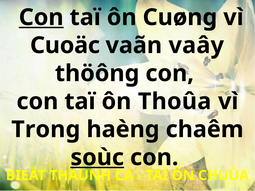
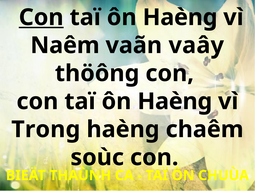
Cuøng at (180, 17): Cuøng -> Haèng
Cuoäc: Cuoäc -> Naêm
Thoûa at (175, 102): Thoûa -> Haèng
soùc underline: present -> none
